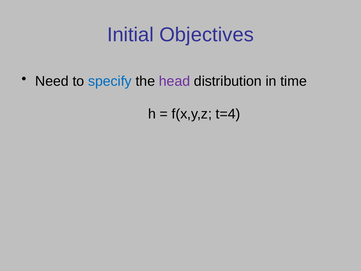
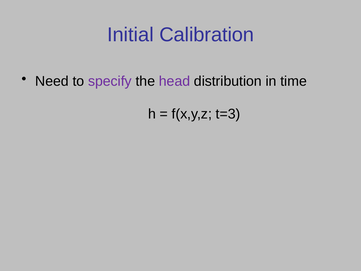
Objectives: Objectives -> Calibration
specify colour: blue -> purple
t=4: t=4 -> t=3
